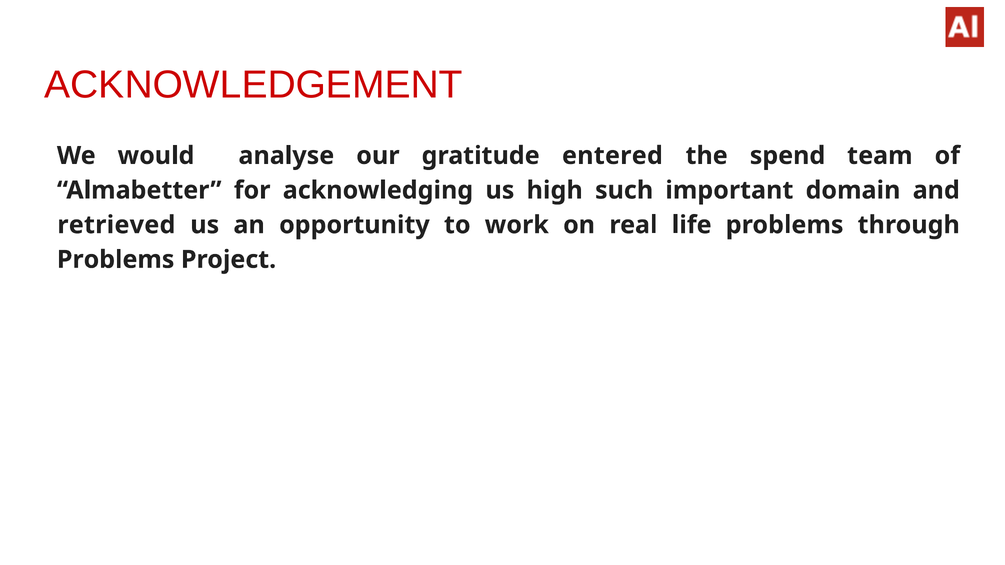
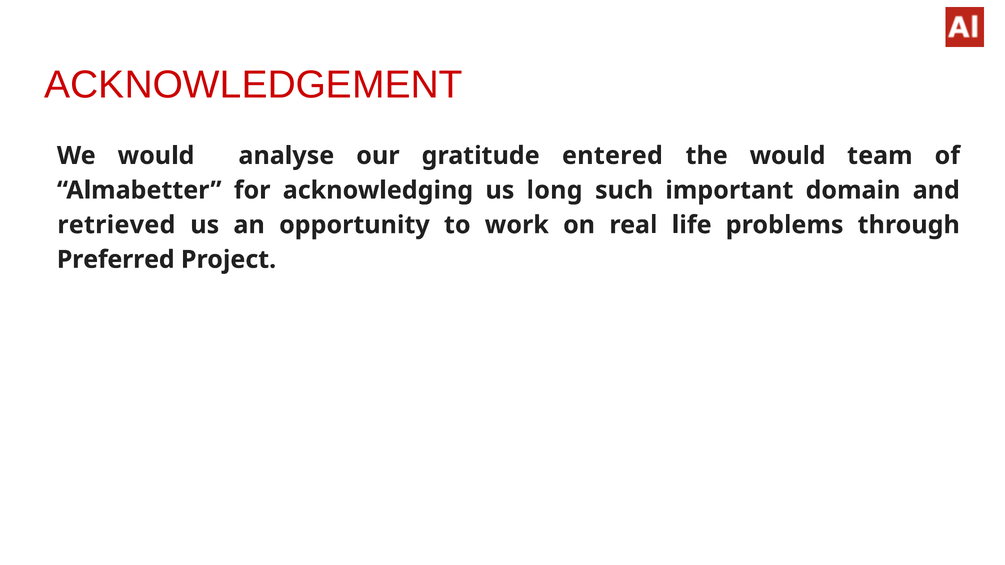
the spend: spend -> would
high: high -> long
Problems at (116, 260): Problems -> Preferred
